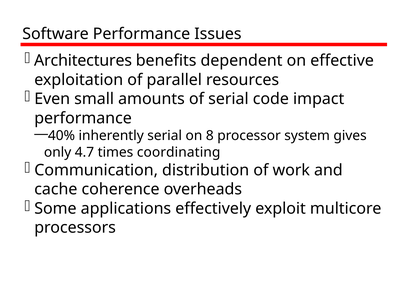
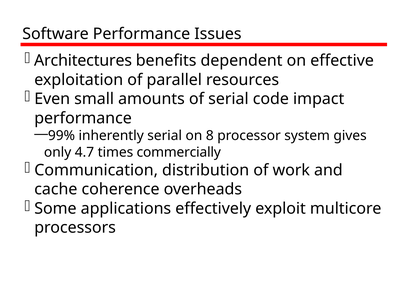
40%: 40% -> 99%
coordinating: coordinating -> commercially
